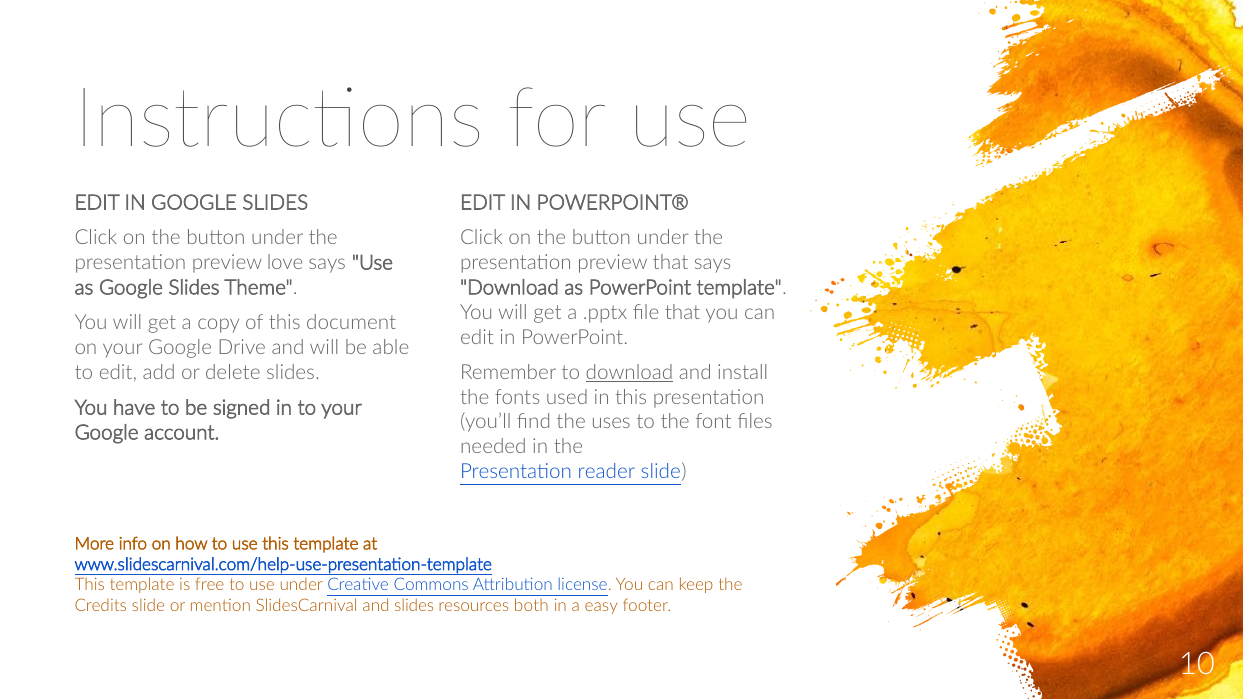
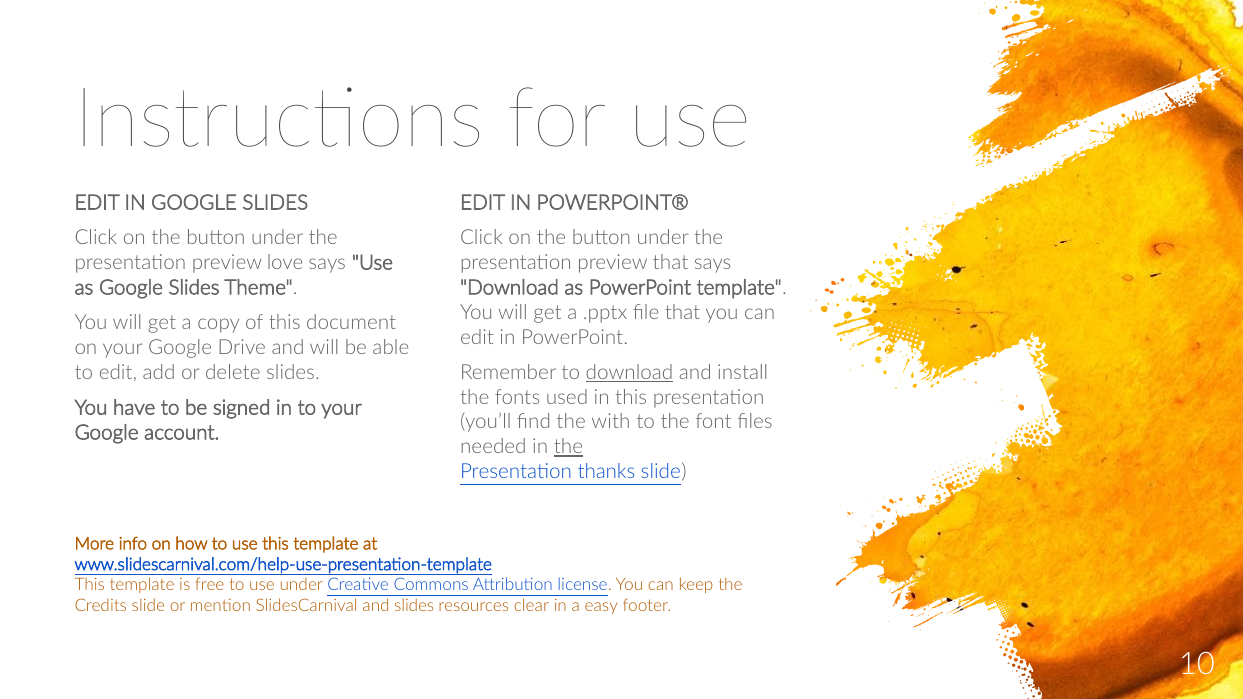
uses: uses -> with
the at (568, 447) underline: none -> present
reader: reader -> thanks
both: both -> clear
